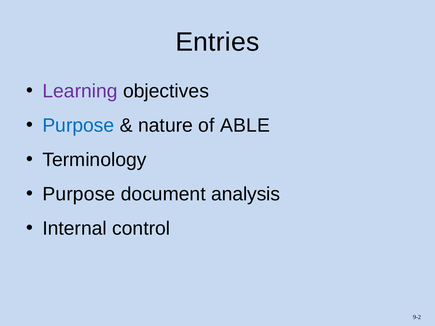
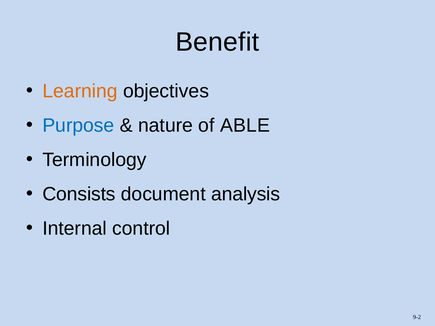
Entries: Entries -> Benefit
Learning colour: purple -> orange
Purpose at (79, 194): Purpose -> Consists
